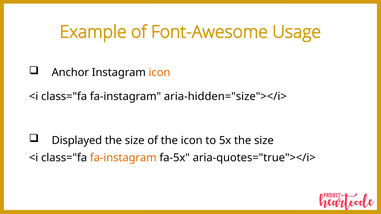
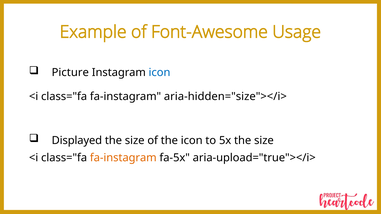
Anchor: Anchor -> Picture
icon at (159, 73) colour: orange -> blue
aria-quotes="true"></i>: aria-quotes="true"></i> -> aria-upload="true"></i>
